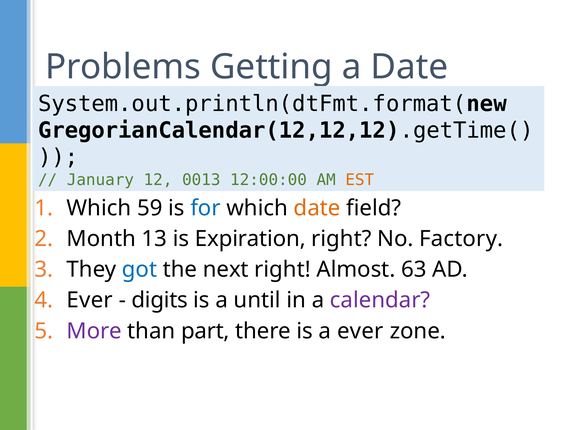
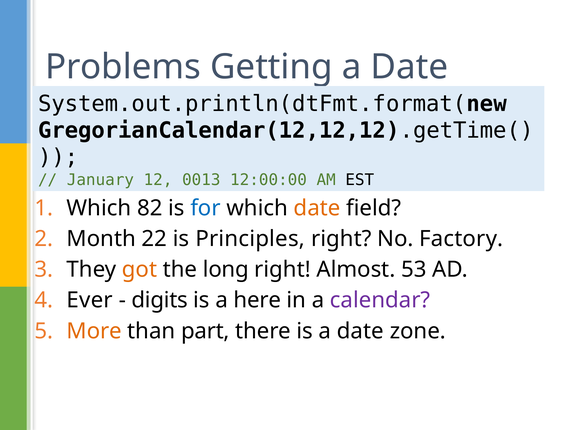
EST colour: orange -> black
59: 59 -> 82
13: 13 -> 22
Expiration: Expiration -> Principles
got colour: blue -> orange
next: next -> long
63: 63 -> 53
a until: until -> here
More colour: purple -> orange
is a ever: ever -> date
